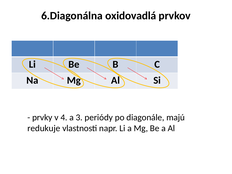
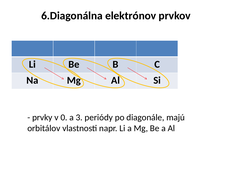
oxidovadlá: oxidovadlá -> elektrónov
4: 4 -> 0
redukuje: redukuje -> orbitálov
